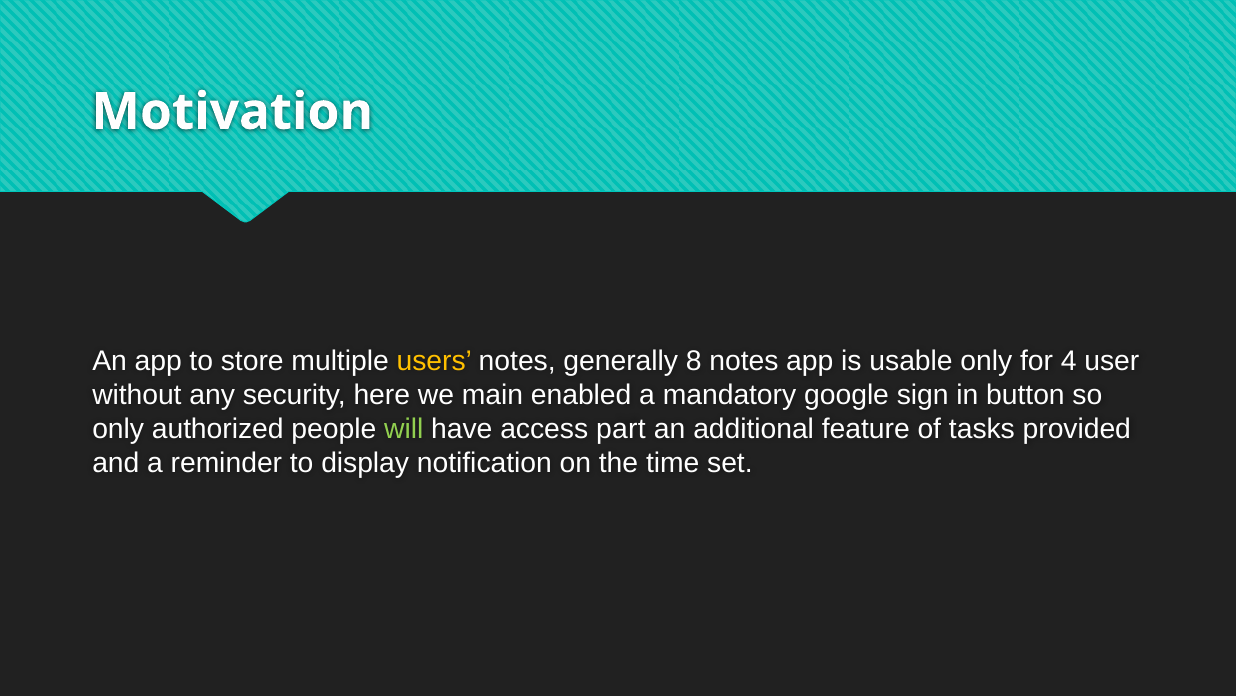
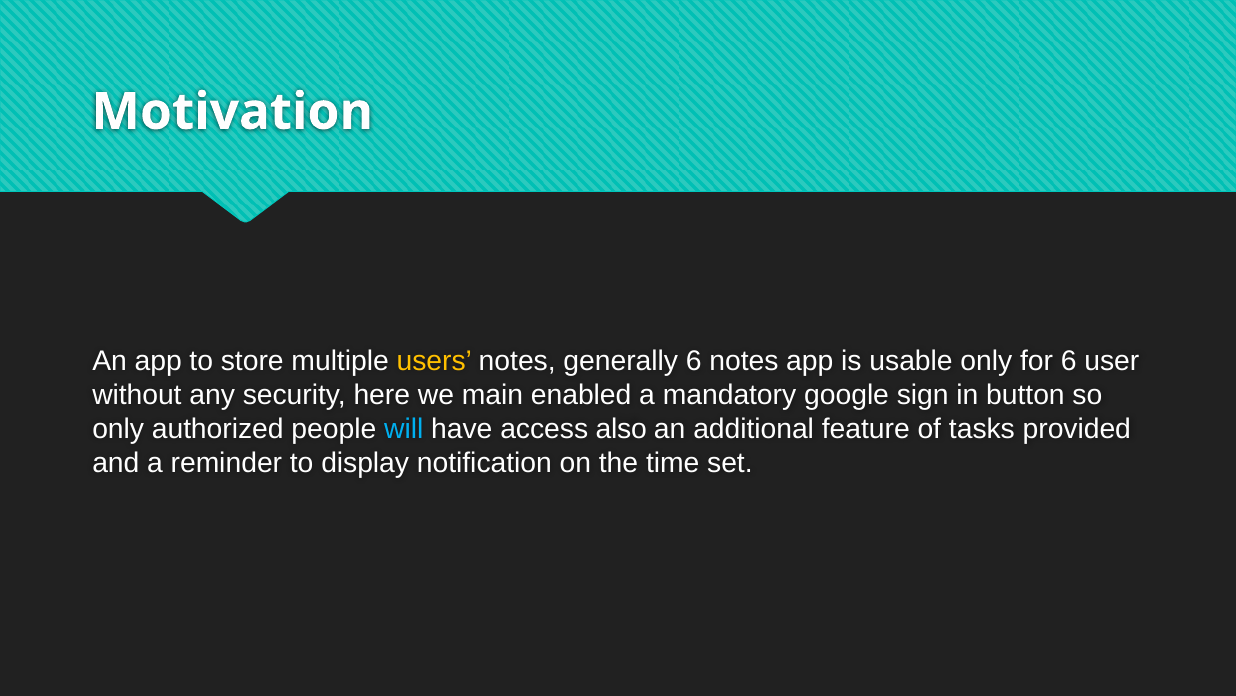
generally 8: 8 -> 6
for 4: 4 -> 6
will colour: light green -> light blue
part: part -> also
